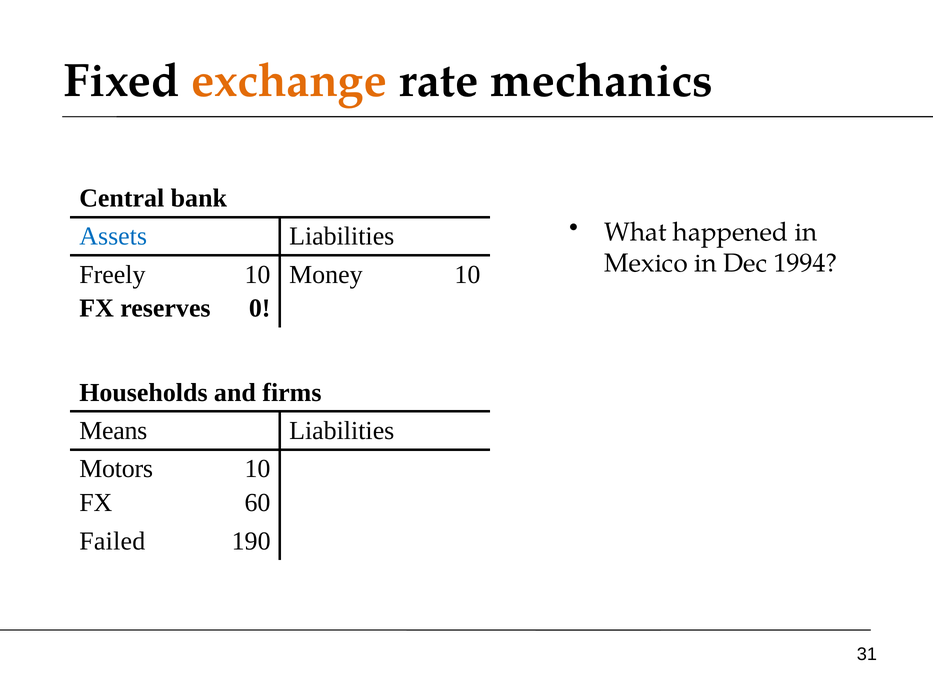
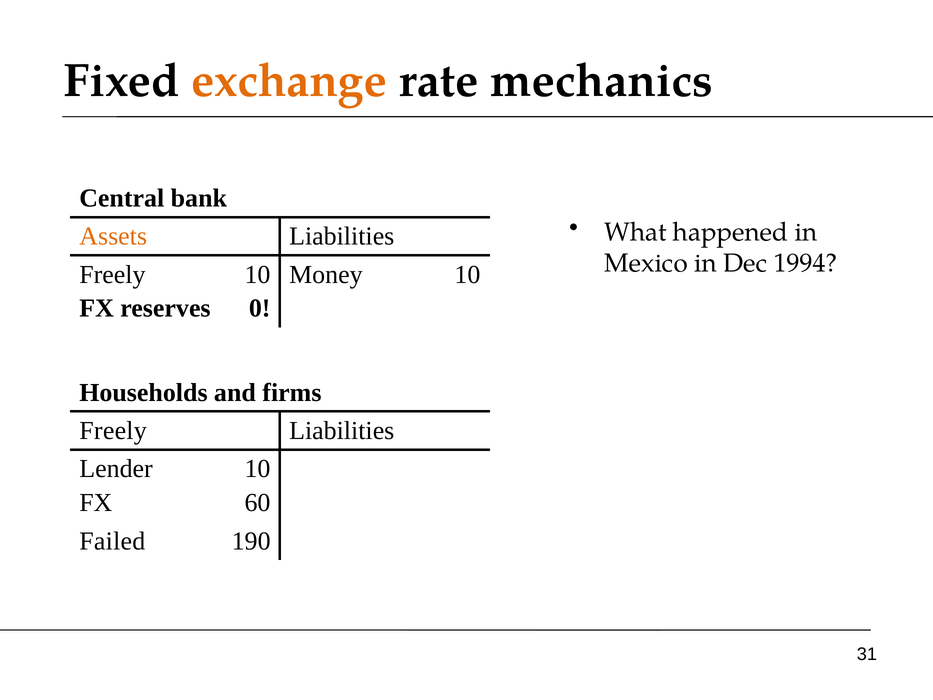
Assets colour: blue -> orange
Means at (113, 431): Means -> Freely
Motors: Motors -> Lender
